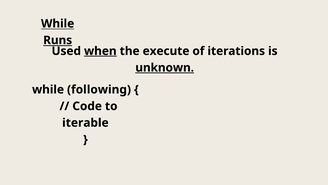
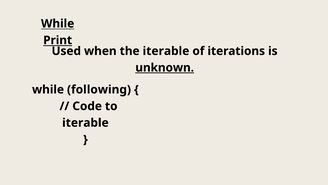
Runs: Runs -> Print
when underline: present -> none
the execute: execute -> iterable
